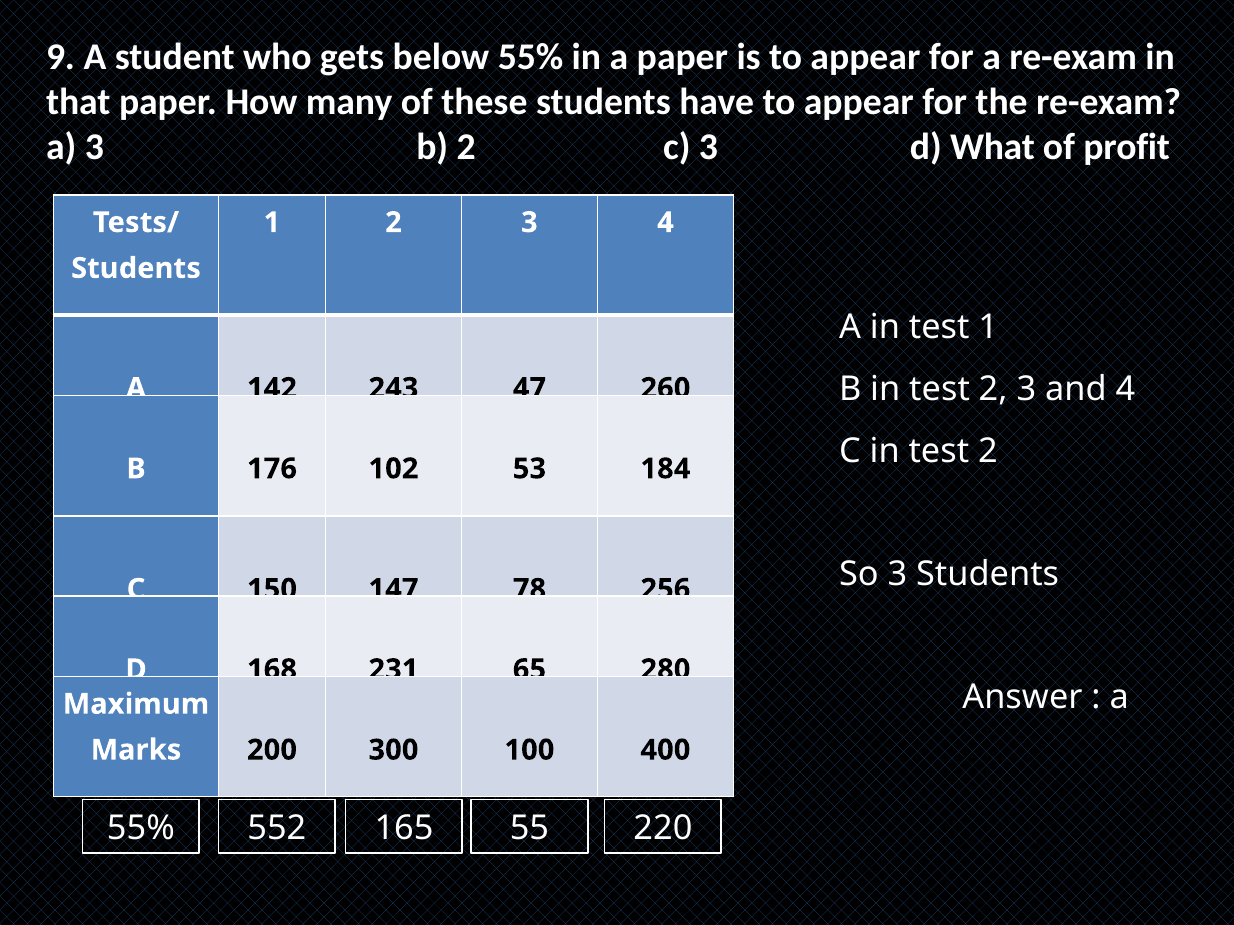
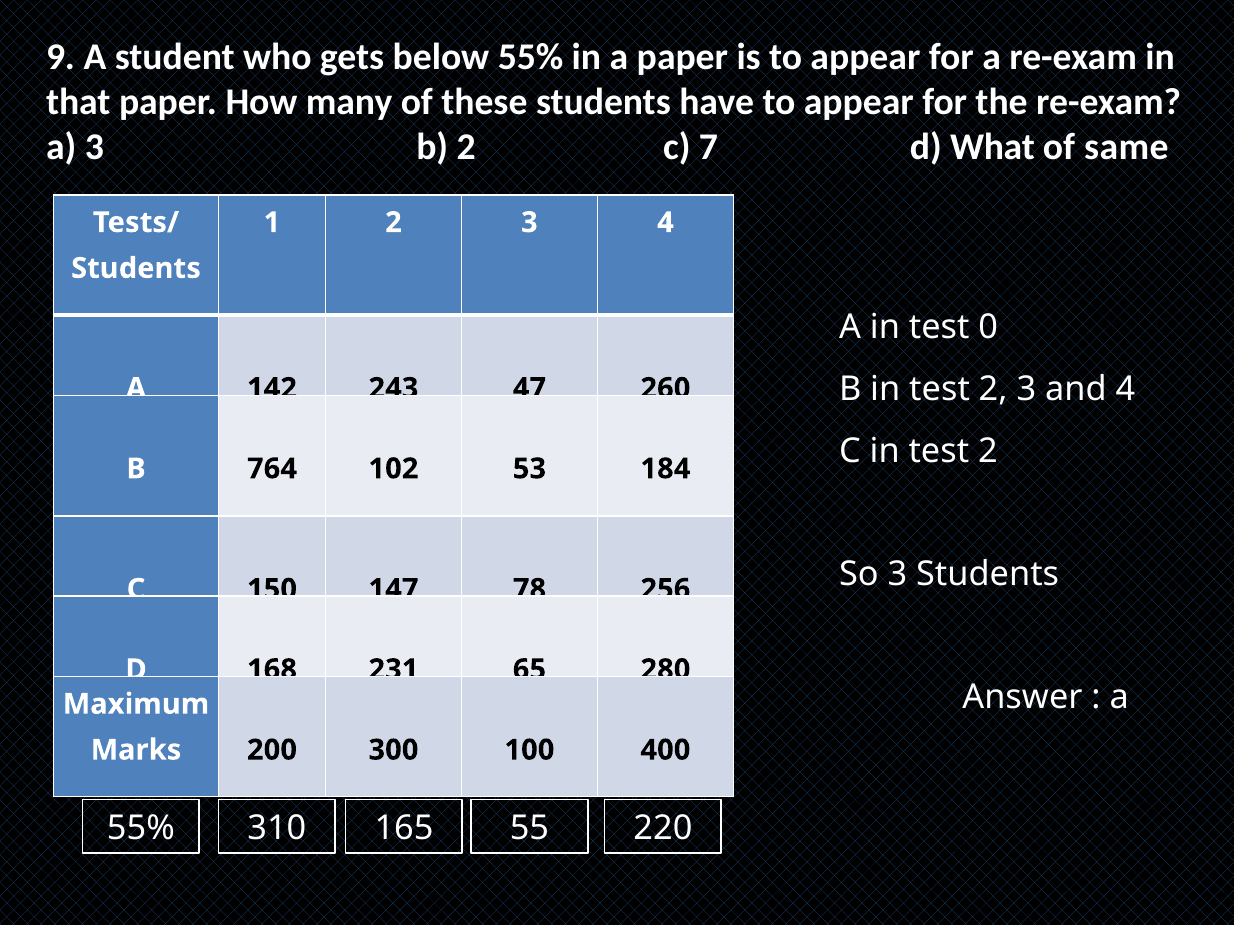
c 3: 3 -> 7
profit: profit -> same
test 1: 1 -> 0
176: 176 -> 764
552: 552 -> 310
